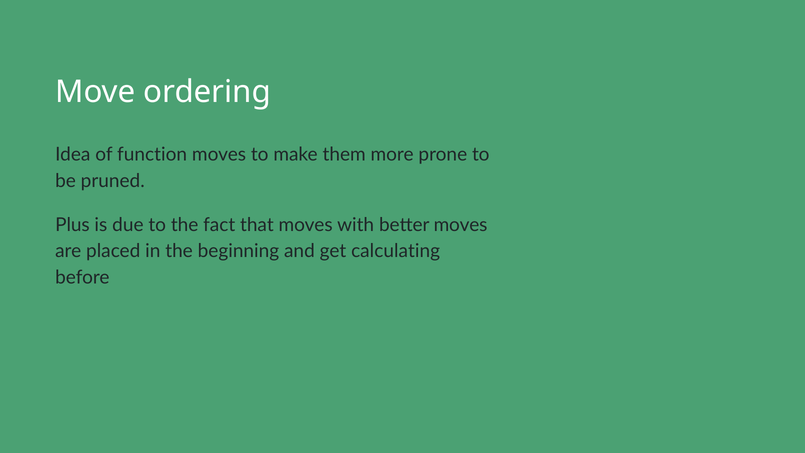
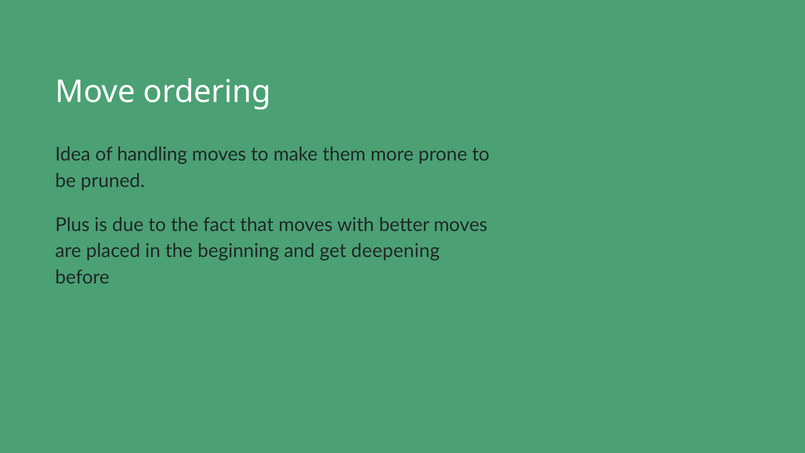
function: function -> handling
calculating: calculating -> deepening
